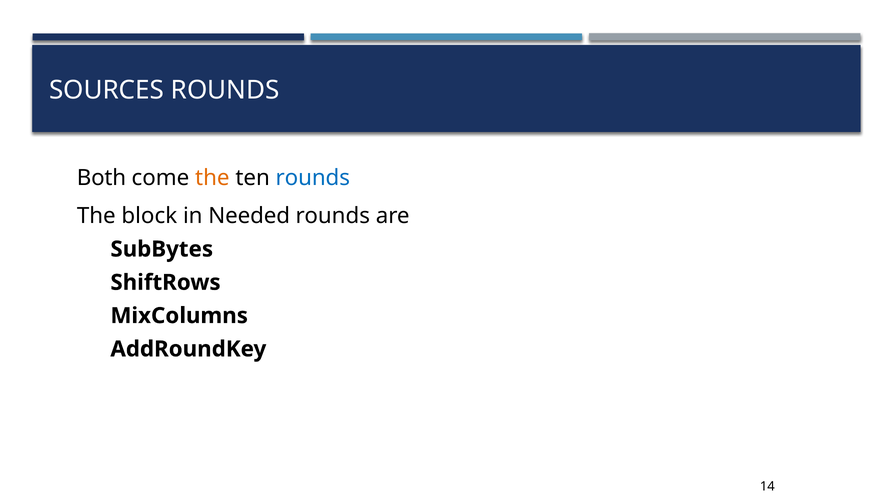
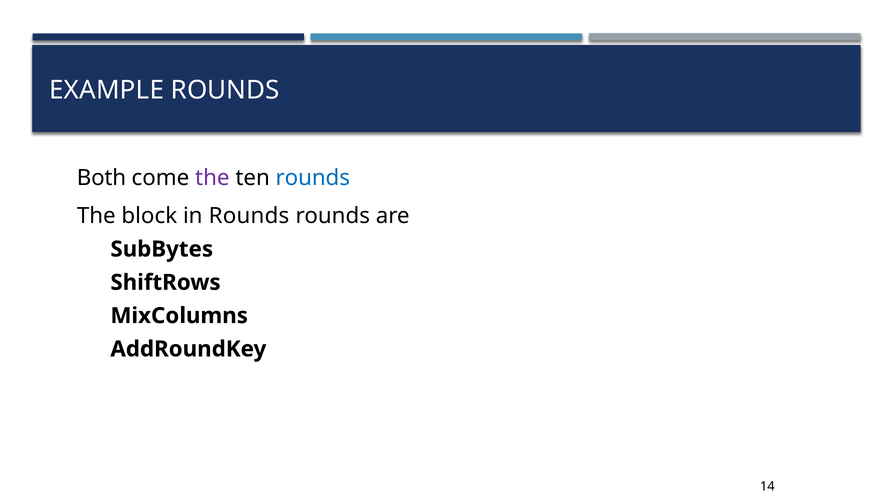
SOURCES: SOURCES -> EXAMPLE
the at (212, 178) colour: orange -> purple
in Needed: Needed -> Rounds
